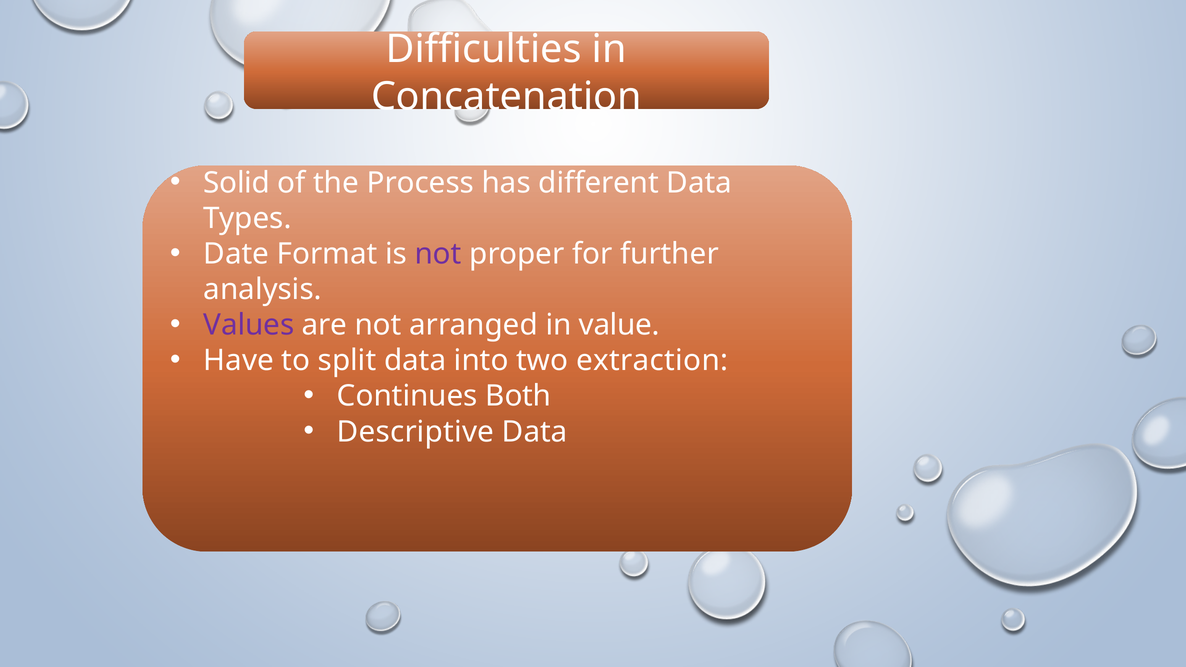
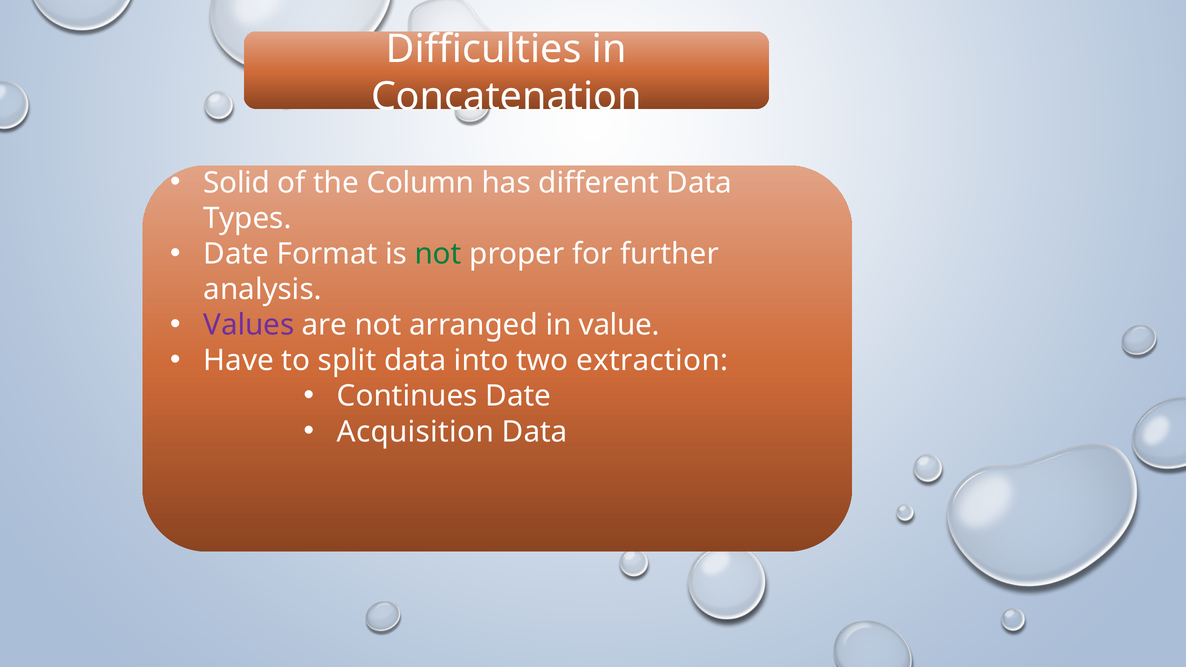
Process: Process -> Column
not at (438, 254) colour: purple -> green
Continues Both: Both -> Date
Descriptive: Descriptive -> Acquisition
